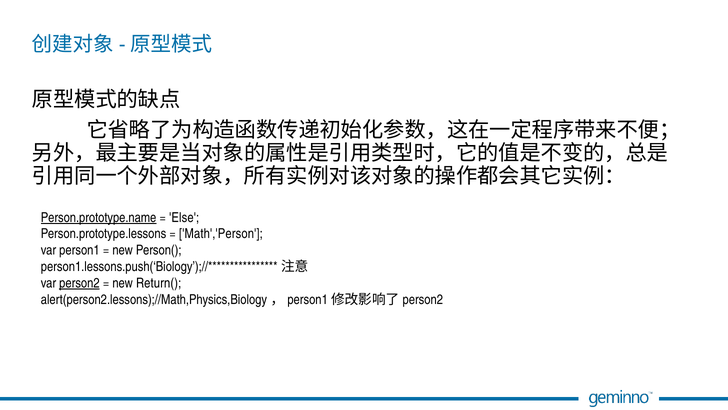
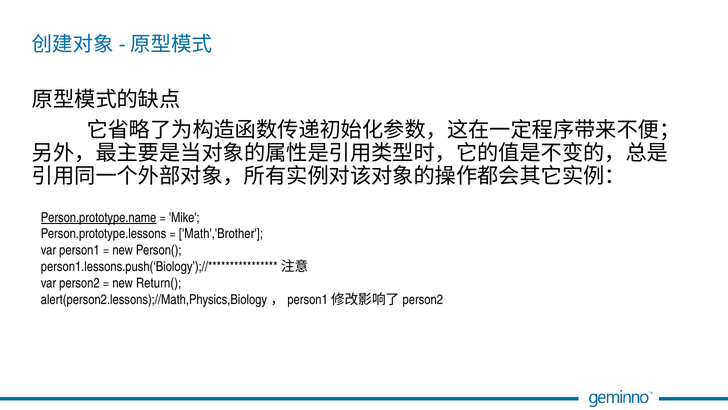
Else: Else -> Mike
Math','Person: Math','Person -> Math','Brother
person2 underline: present -> none
